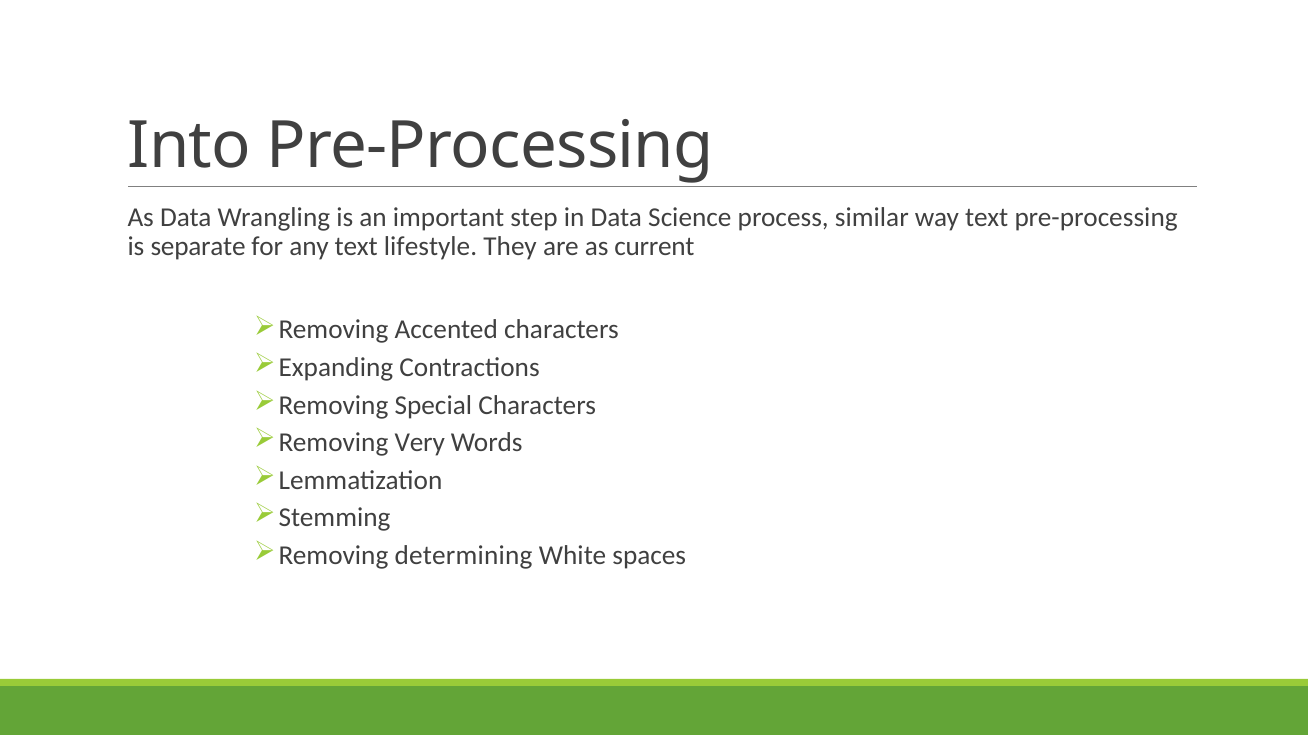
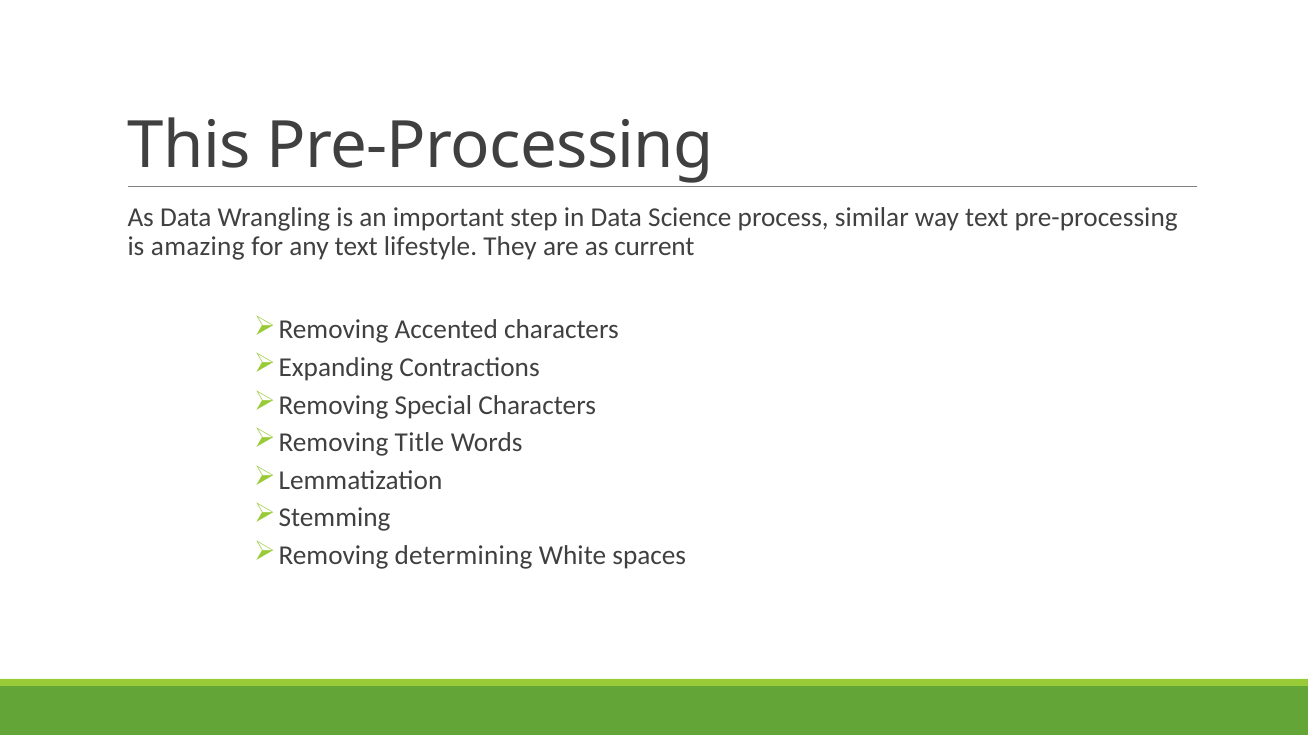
Into: Into -> This
separate: separate -> amazing
Very: Very -> Title
